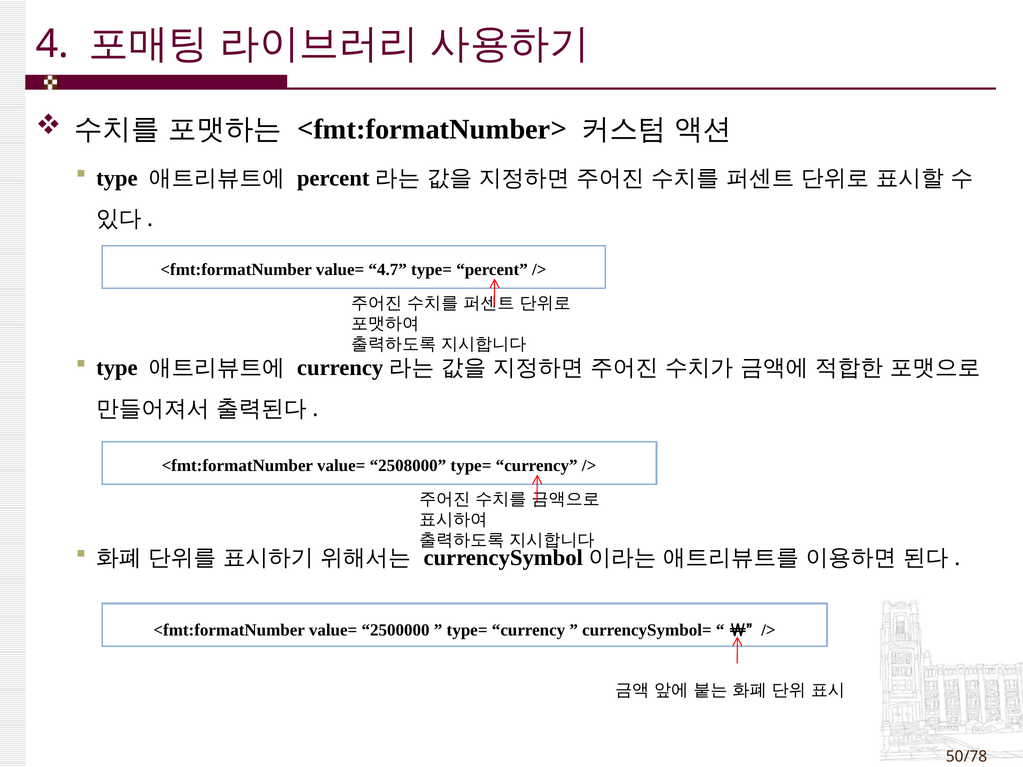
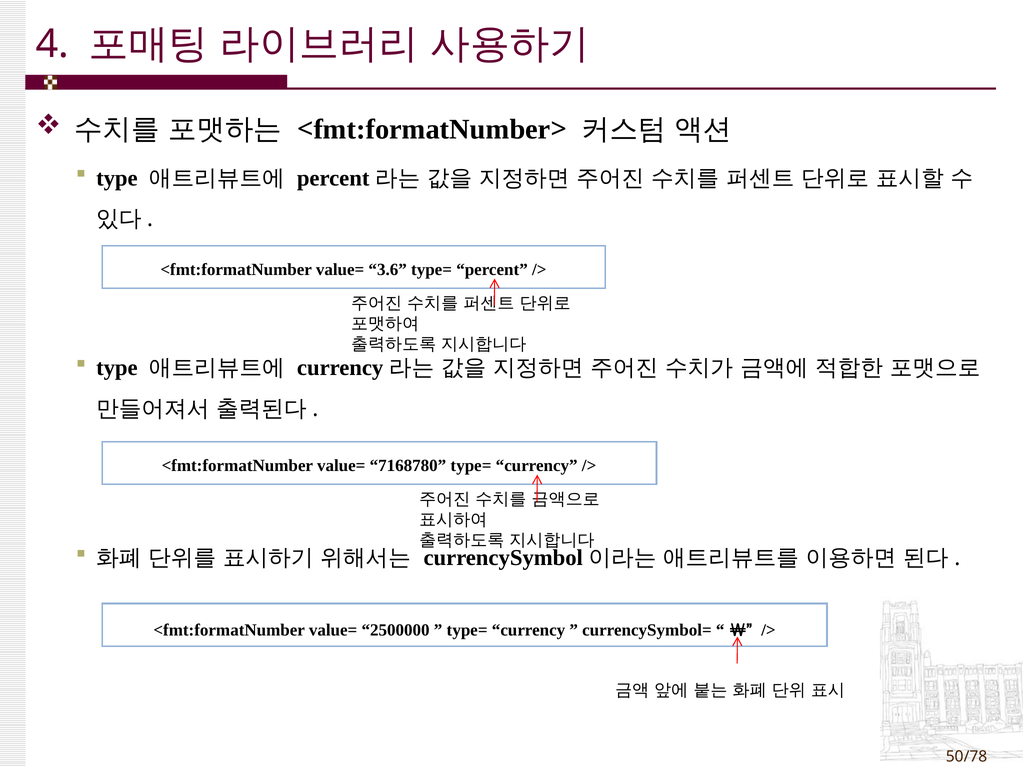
4.7: 4.7 -> 3.6
2508000: 2508000 -> 7168780
